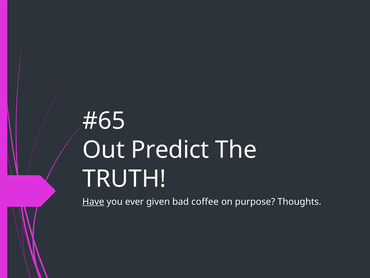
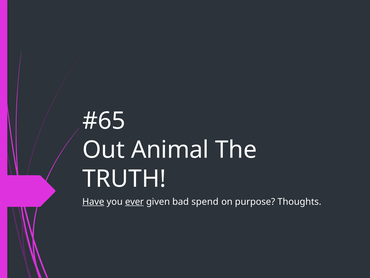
Predict: Predict -> Animal
ever underline: none -> present
coffee: coffee -> spend
